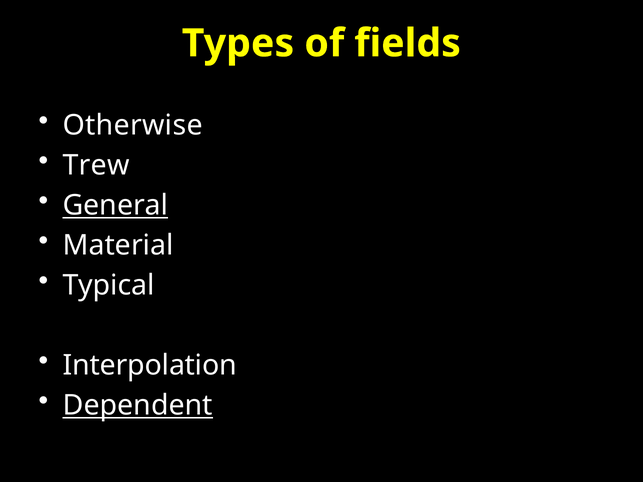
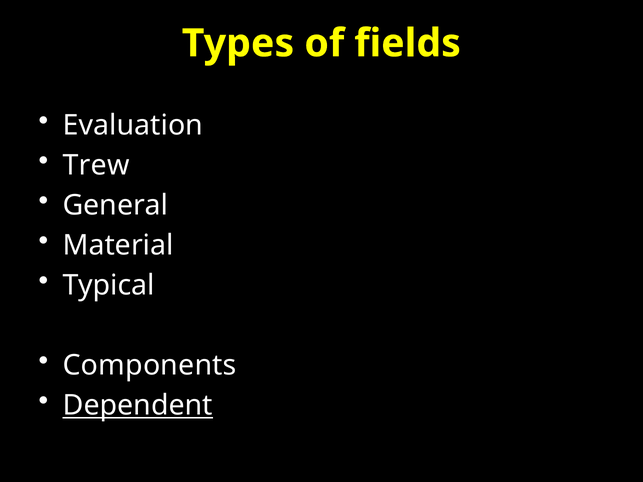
Otherwise: Otherwise -> Evaluation
General underline: present -> none
Interpolation: Interpolation -> Components
